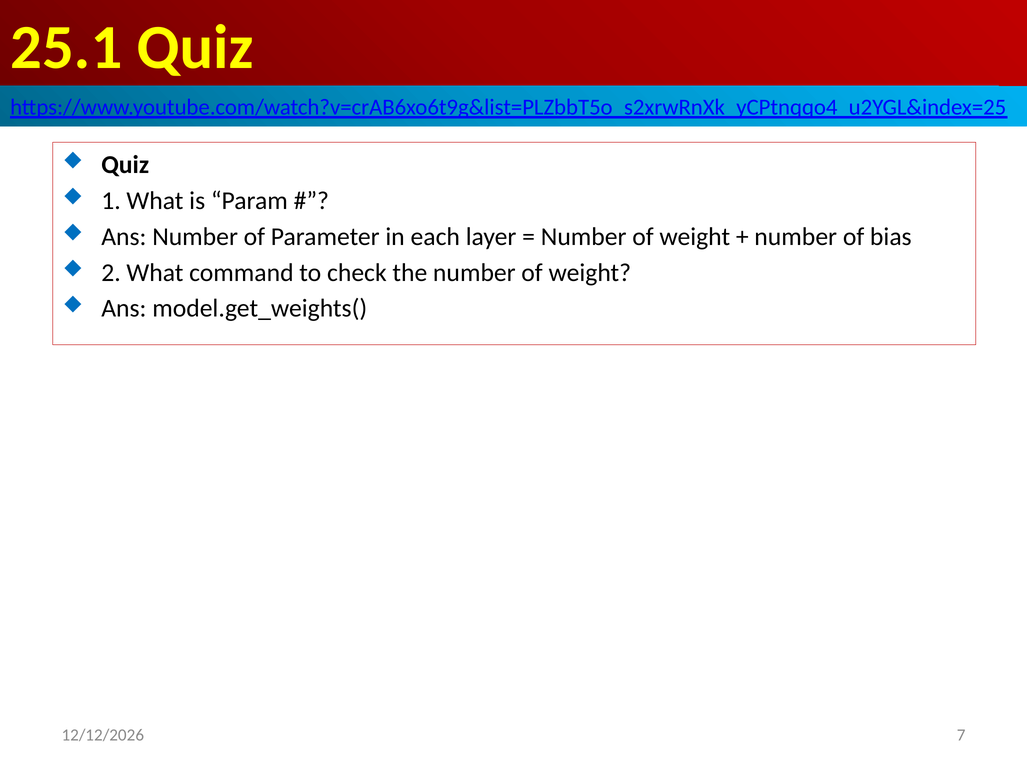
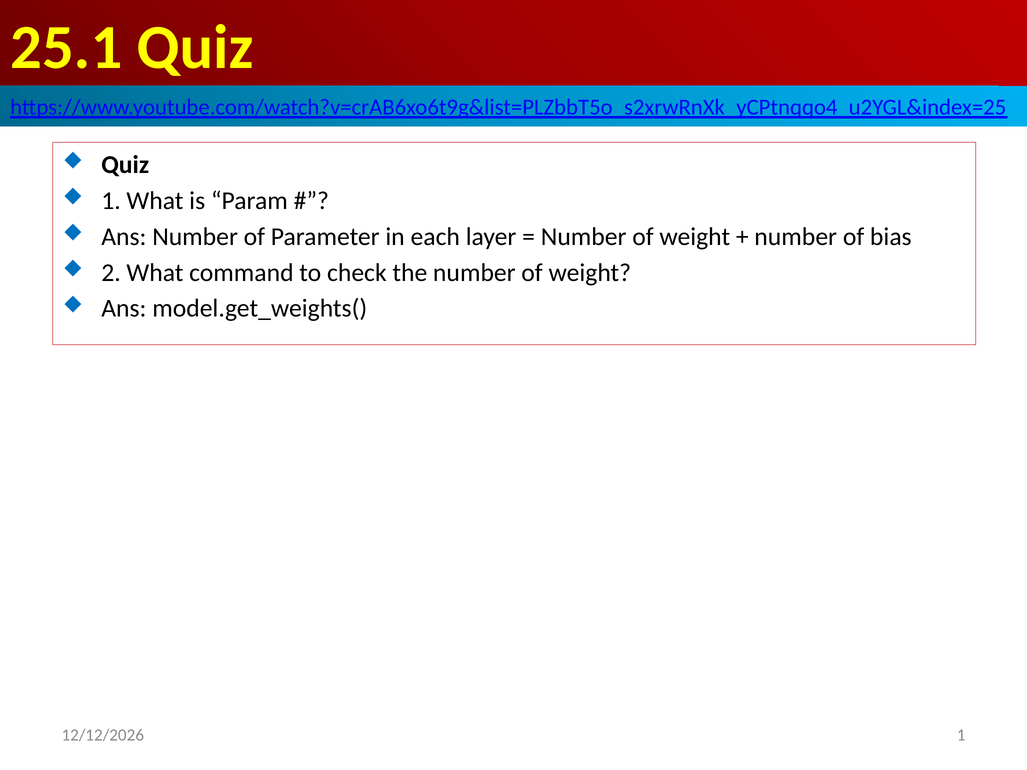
7 at (961, 735): 7 -> 1
